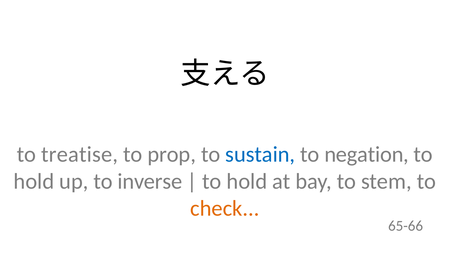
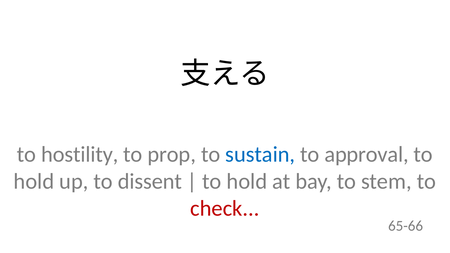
treatise: treatise -> hostility
negation: negation -> approval
inverse: inverse -> dissent
check colour: orange -> red
